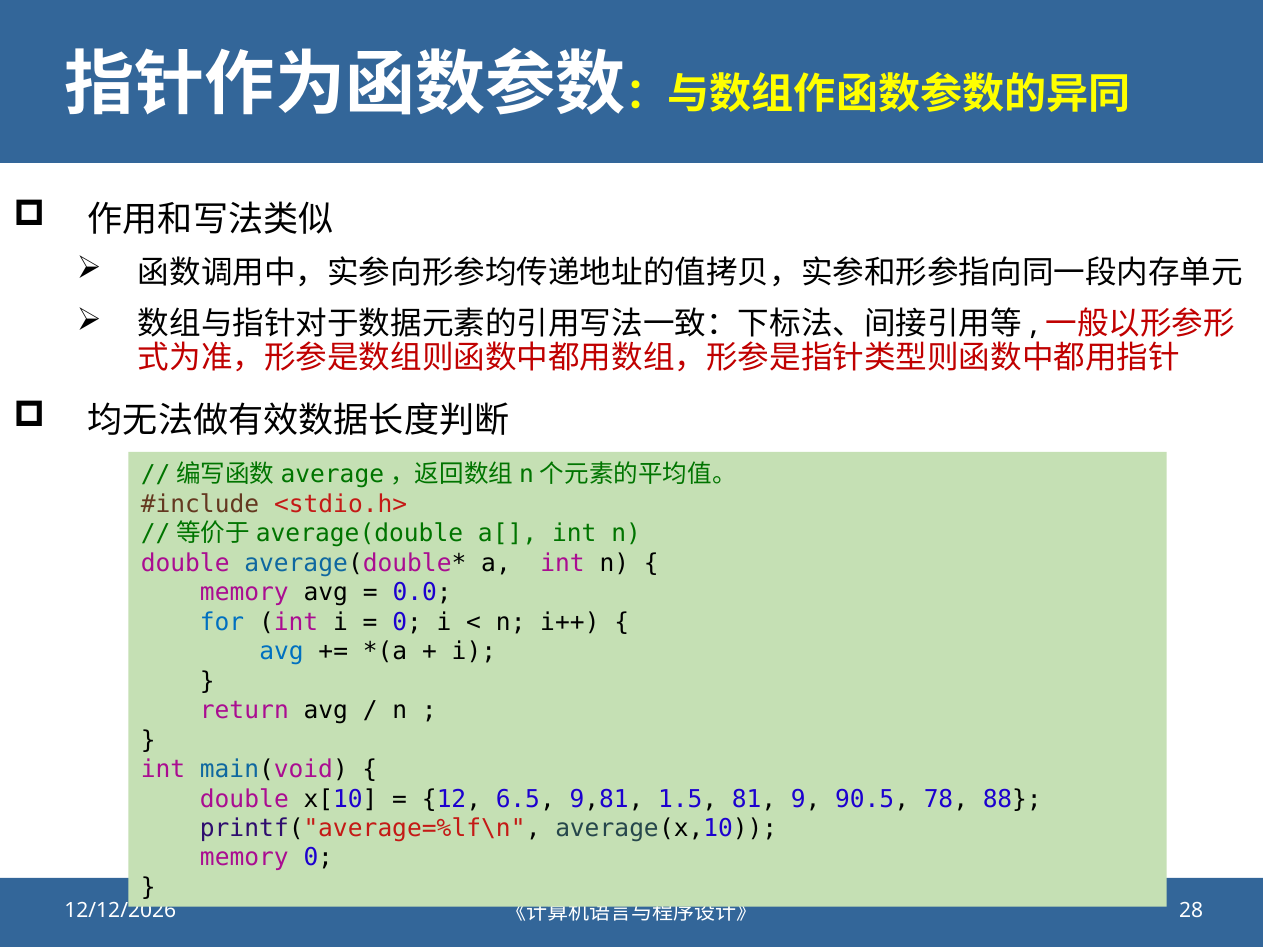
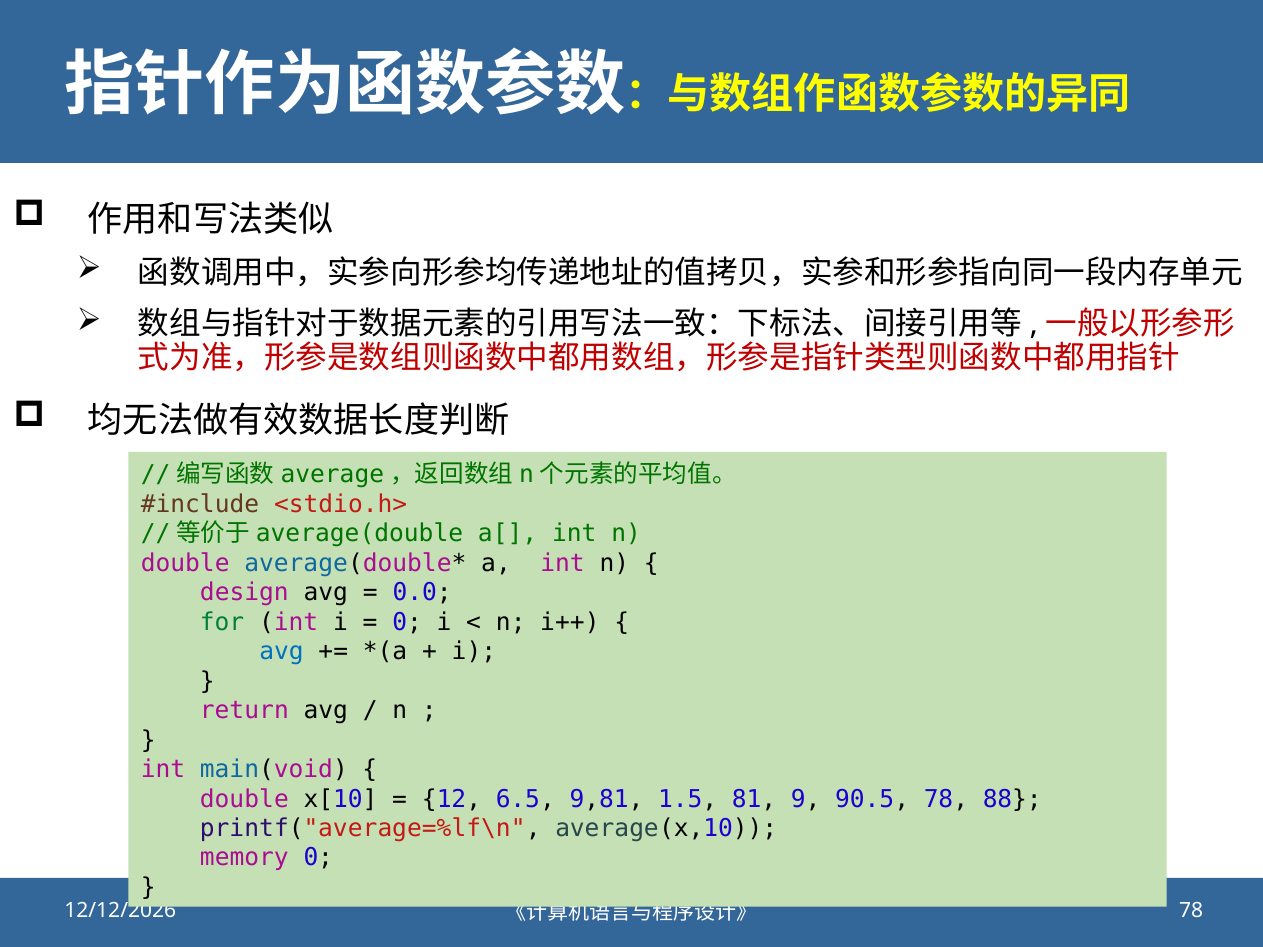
memory at (244, 593): memory -> design
for colour: blue -> green
28 at (1191, 911): 28 -> 78
